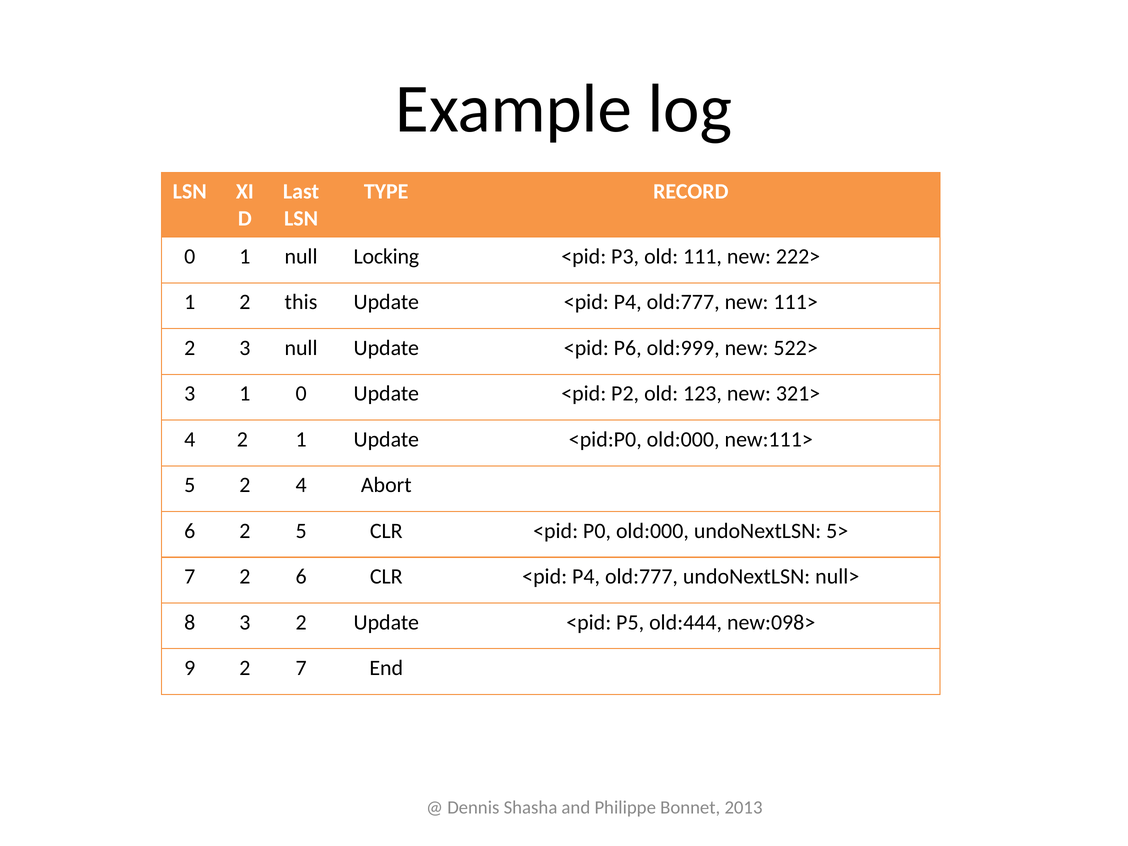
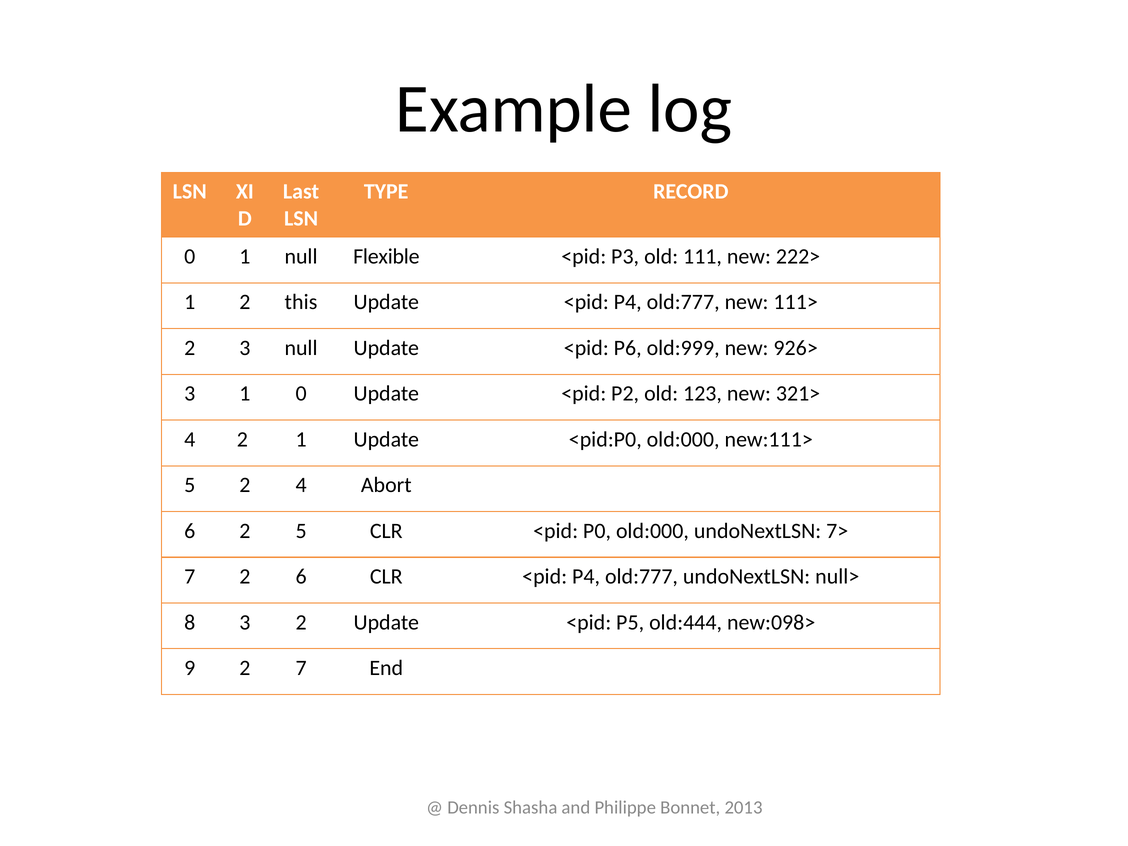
Locking: Locking -> Flexible
522>: 522> -> 926>
5>: 5> -> 7>
